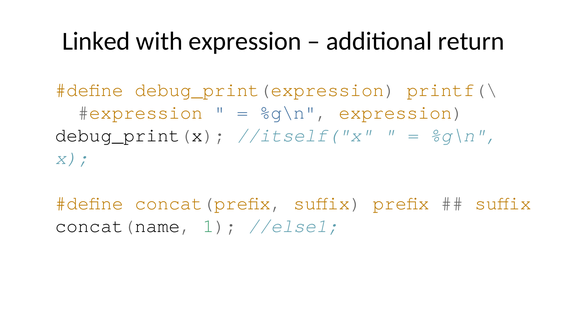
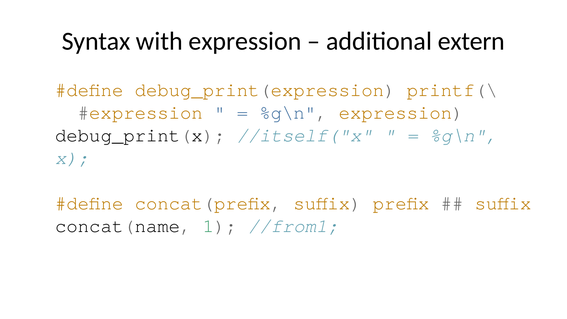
Linked: Linked -> Syntax
return: return -> extern
//else1: //else1 -> //from1
